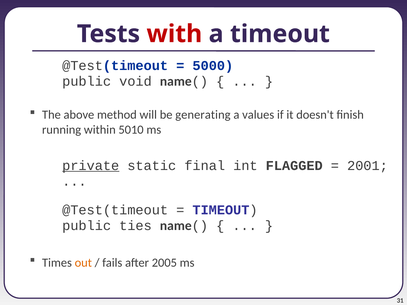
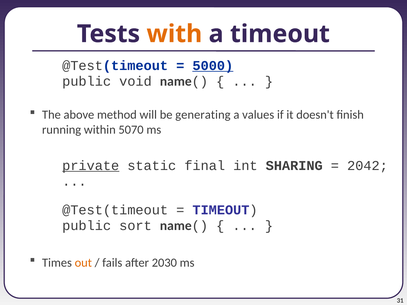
with colour: red -> orange
5000 underline: none -> present
5010: 5010 -> 5070
FLAGGED: FLAGGED -> SHARING
2001: 2001 -> 2042
ties: ties -> sort
2005: 2005 -> 2030
